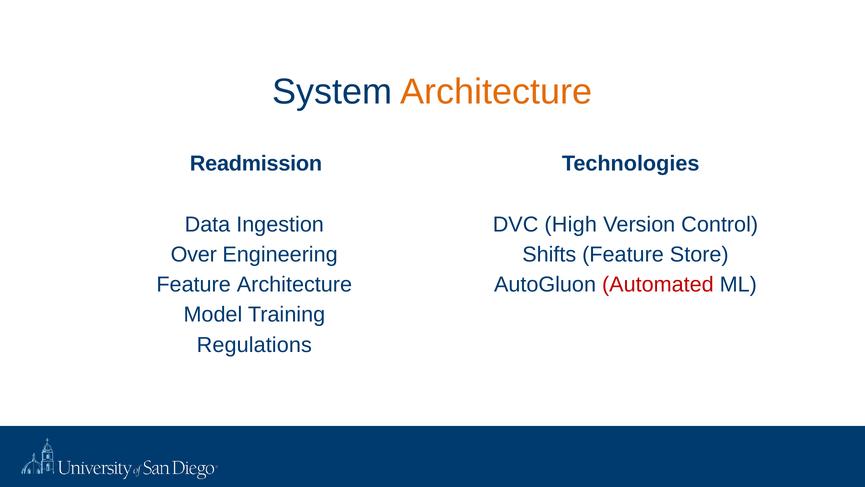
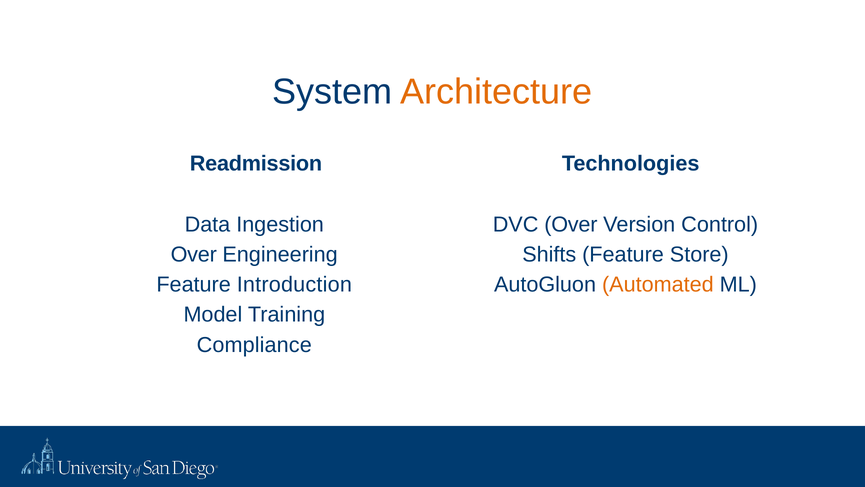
DVC High: High -> Over
Feature Architecture: Architecture -> Introduction
Automated colour: red -> orange
Regulations: Regulations -> Compliance
